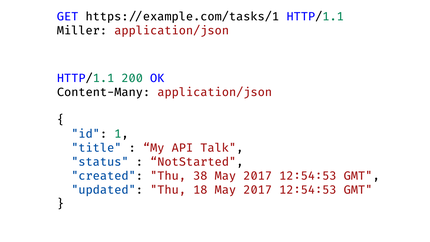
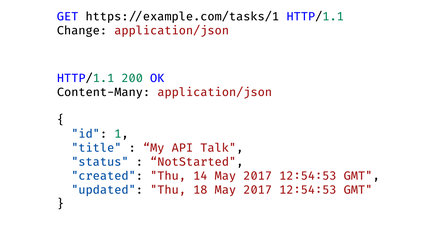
Miller: Miller -> Change
38: 38 -> 14
